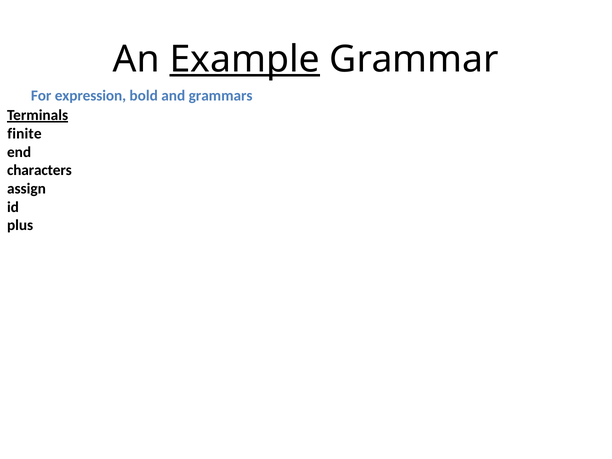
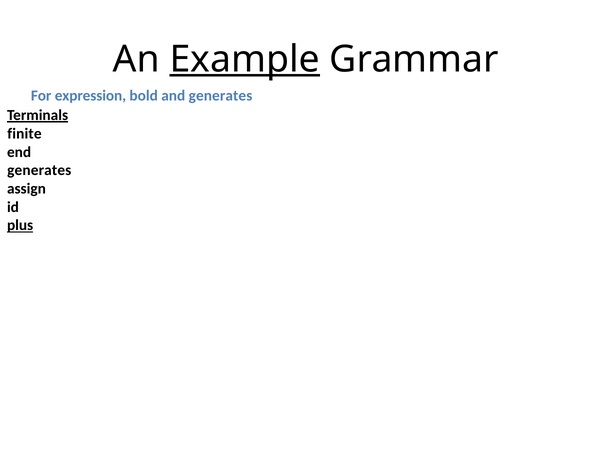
and grammars: grammars -> generates
characters at (39, 170): characters -> generates
plus underline: none -> present
